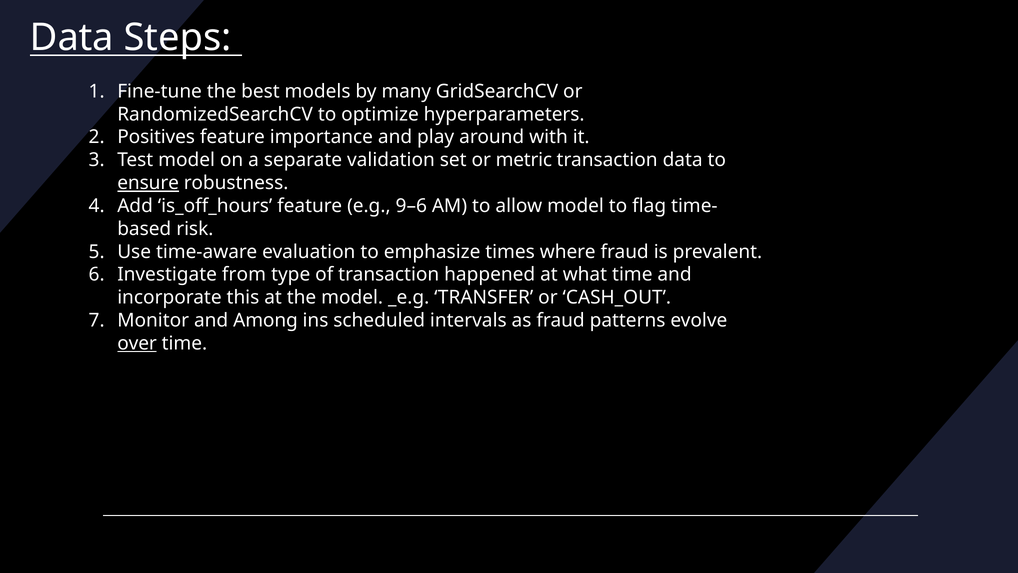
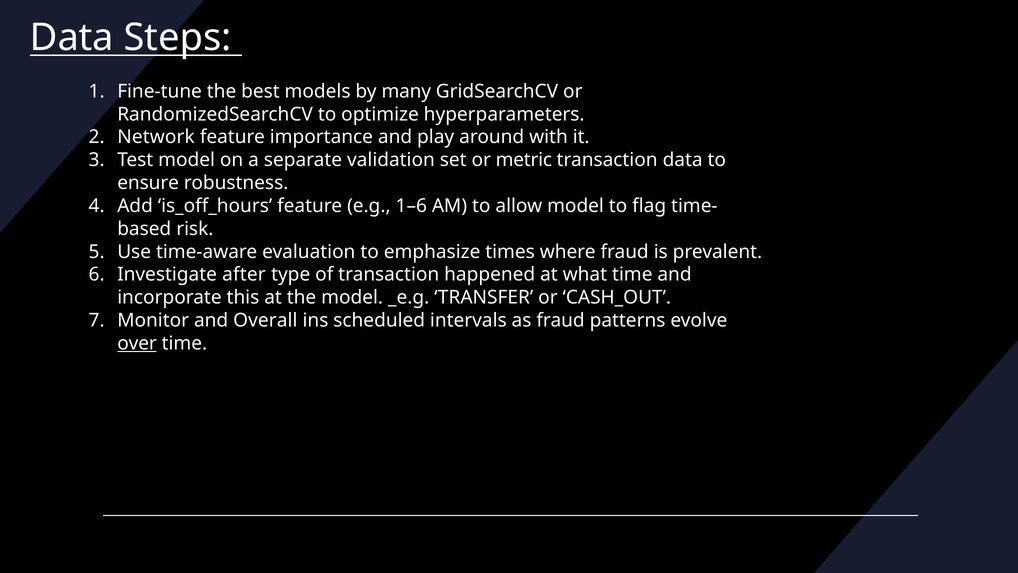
Positives: Positives -> Network
ensure underline: present -> none
9–6: 9–6 -> 1–6
from: from -> after
Among: Among -> Overall
